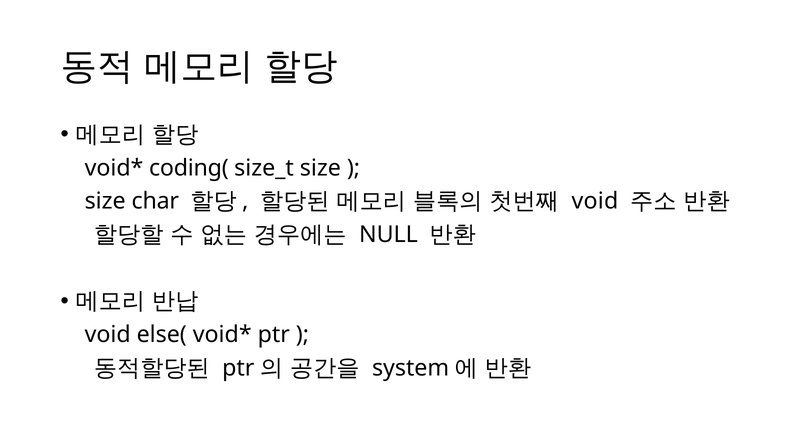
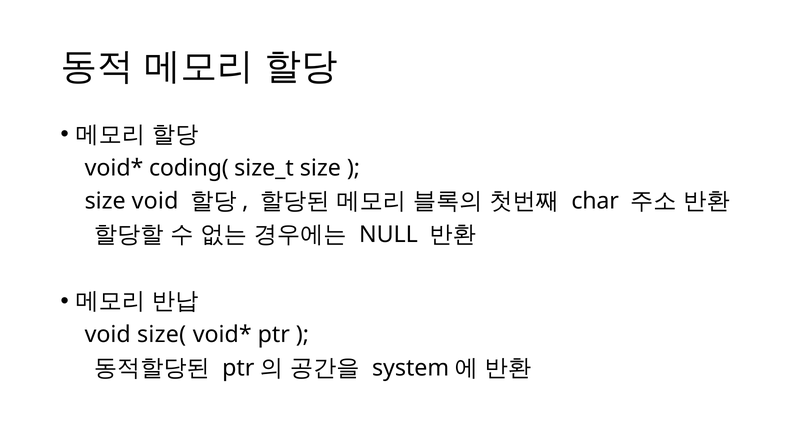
size char: char -> void
void at (595, 201): void -> char
else(: else( -> size(
